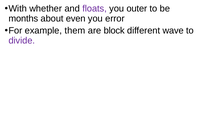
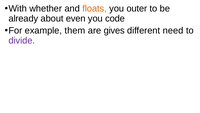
floats colour: purple -> orange
months: months -> already
error: error -> code
block: block -> gives
wave: wave -> need
